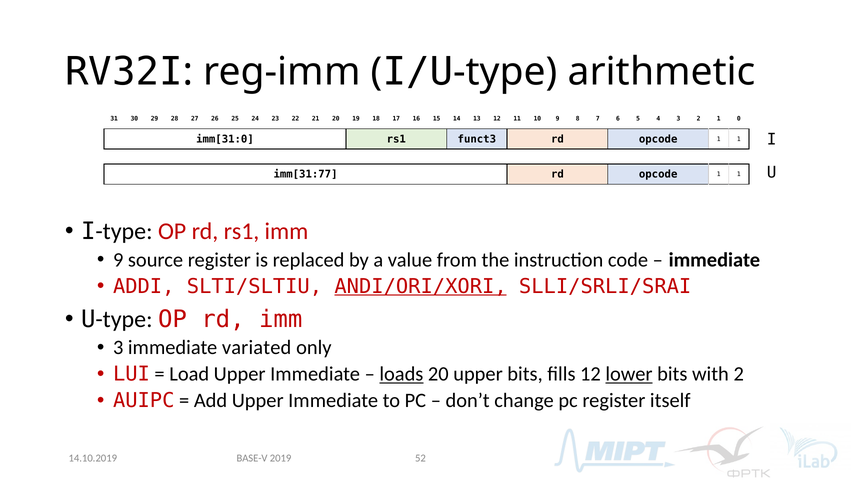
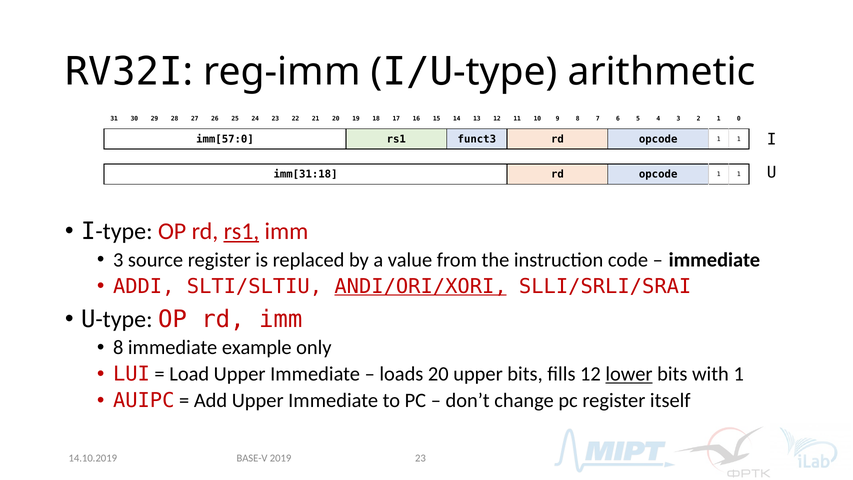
imm[31:0: imm[31:0 -> imm[57:0
imm[31:77: imm[31:77 -> imm[31:18
rs1 at (241, 231) underline: none -> present
9 at (118, 260): 9 -> 3
3 at (118, 348): 3 -> 8
variated: variated -> example
loads underline: present -> none
with 2: 2 -> 1
2019 52: 52 -> 23
